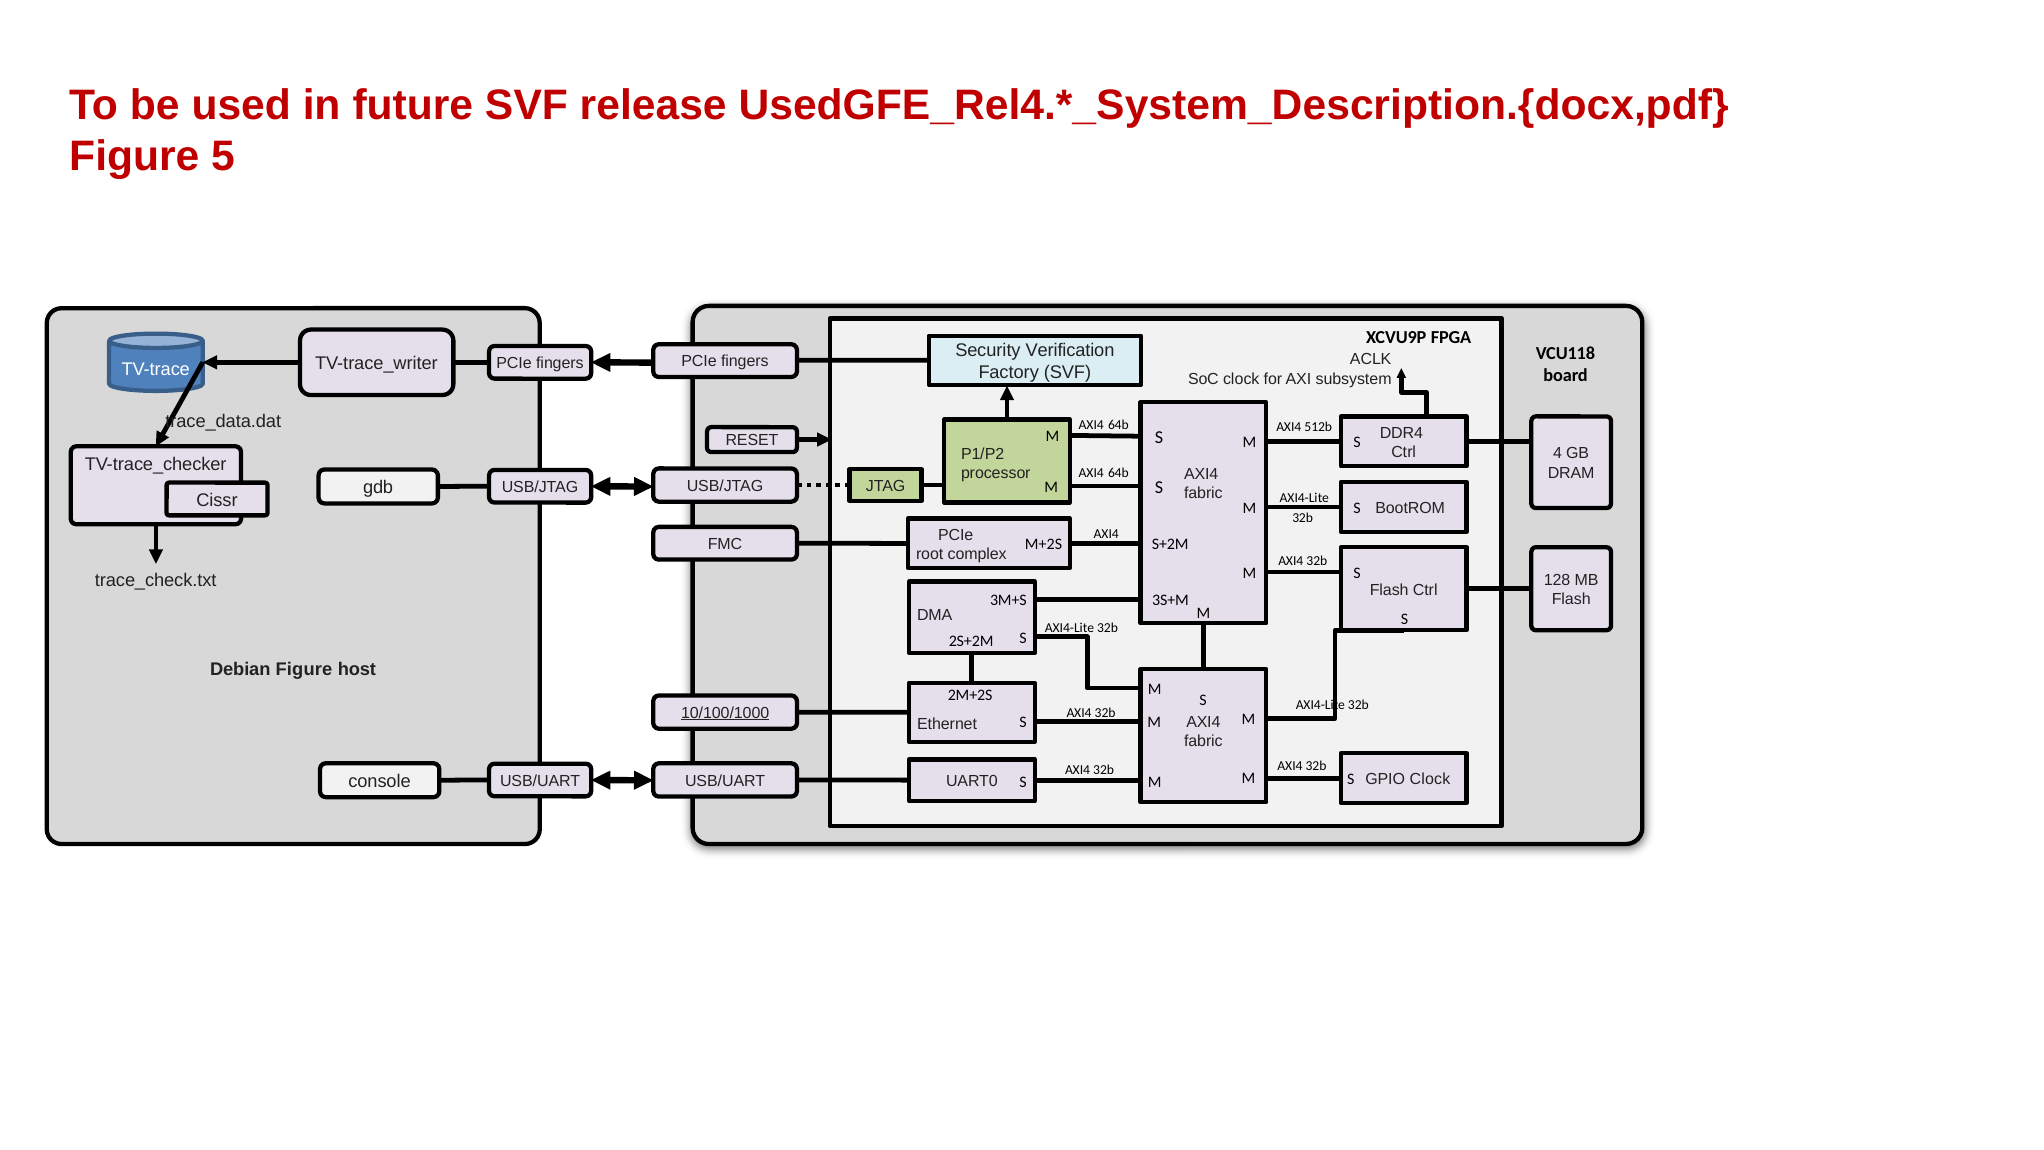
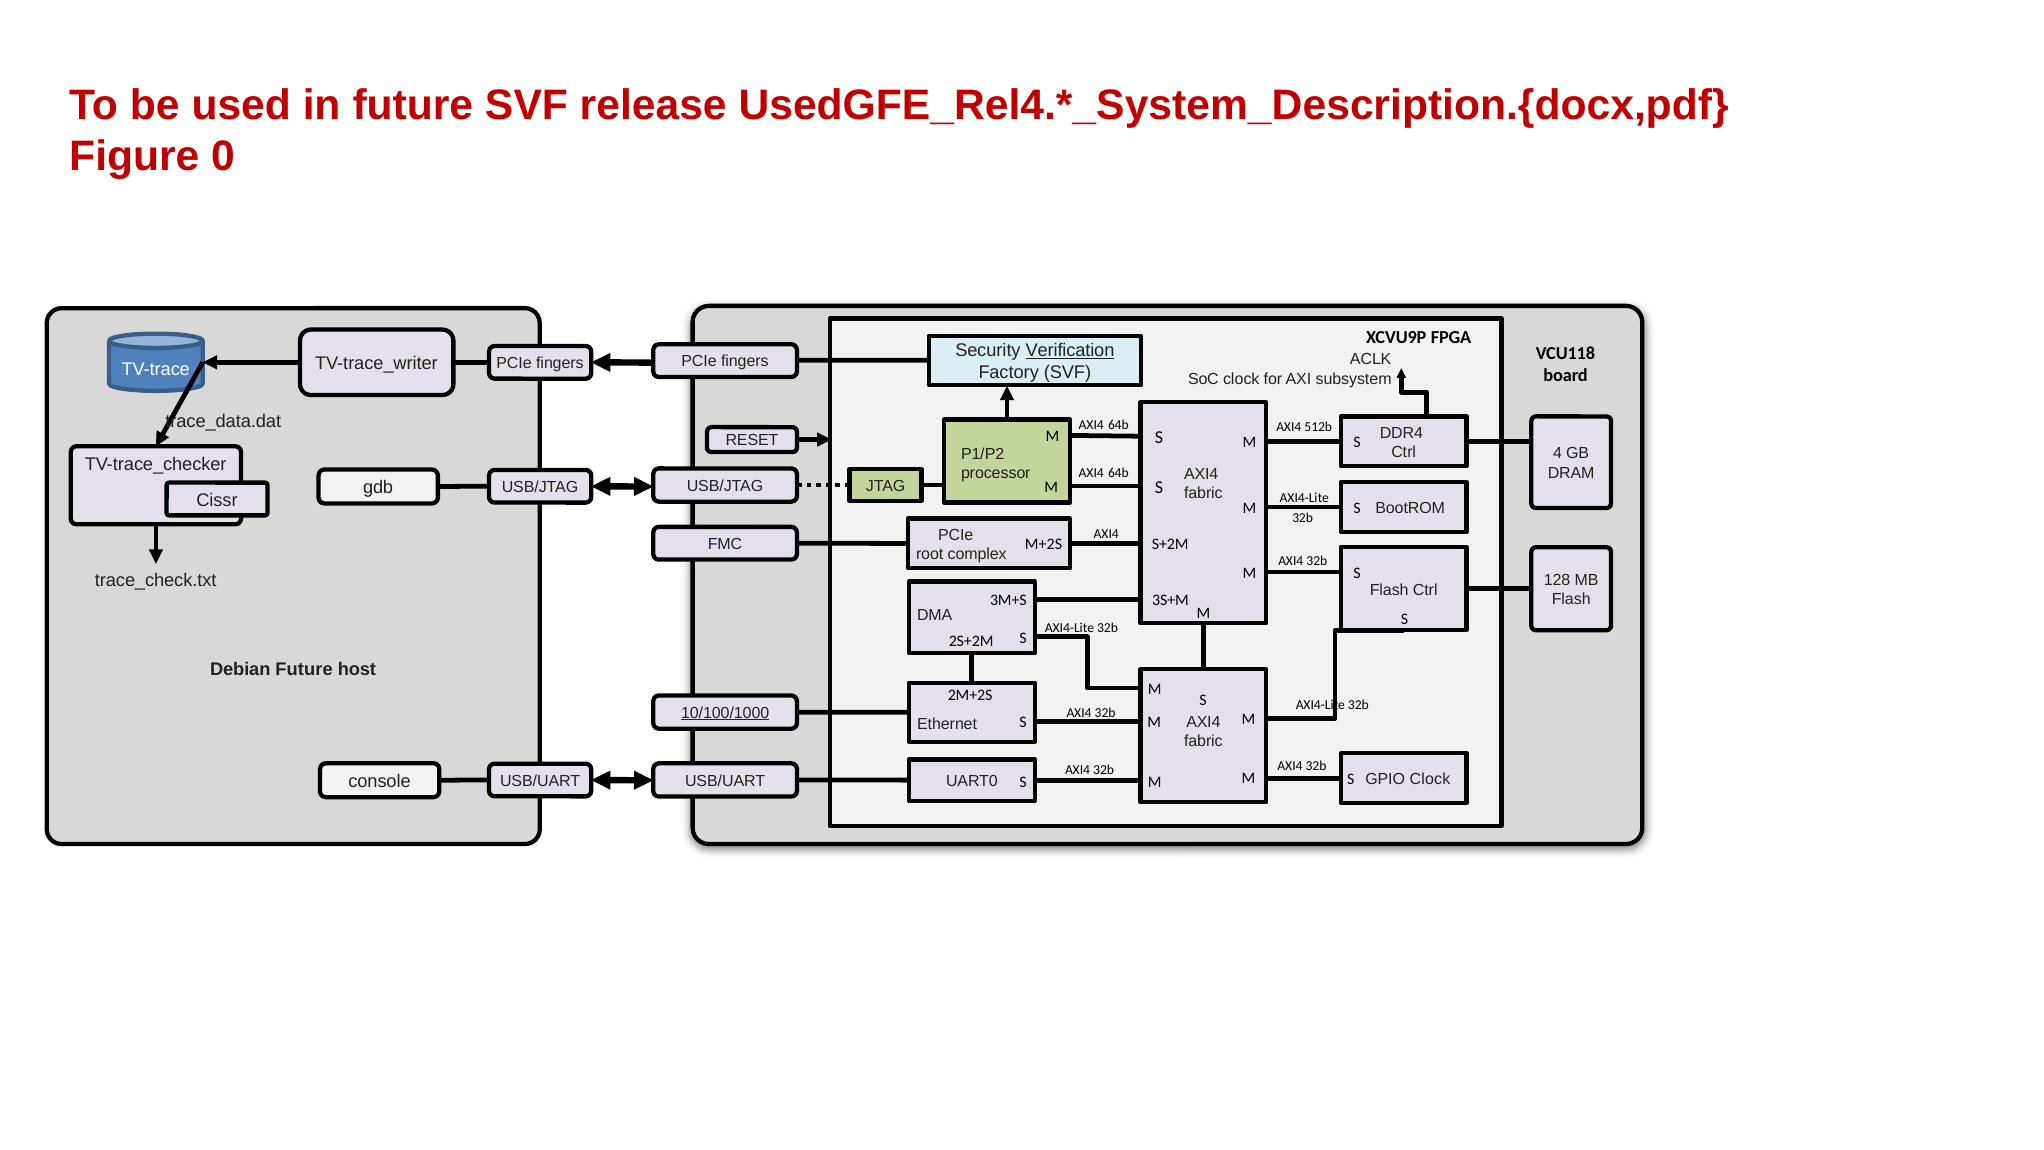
5: 5 -> 0
Verification underline: none -> present
Debian Figure: Figure -> Future
